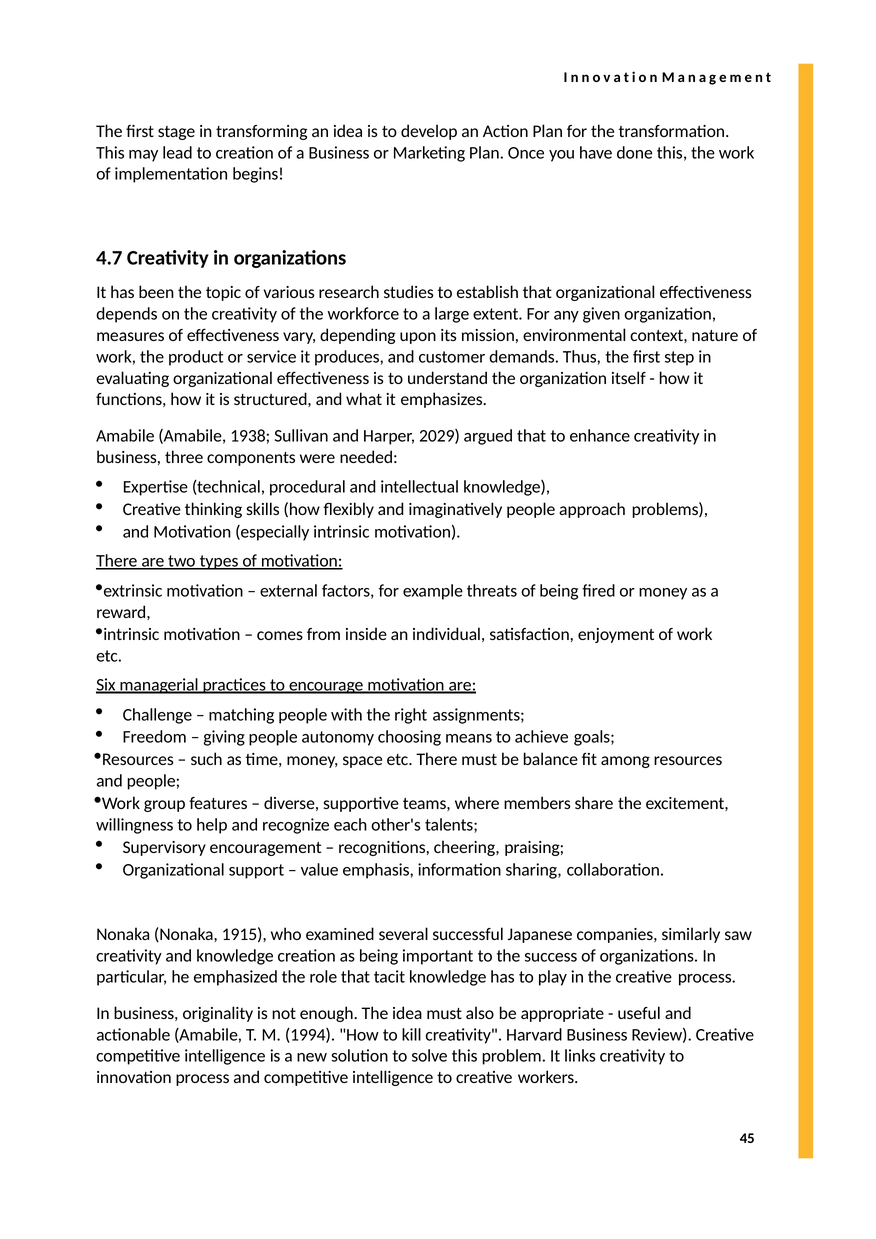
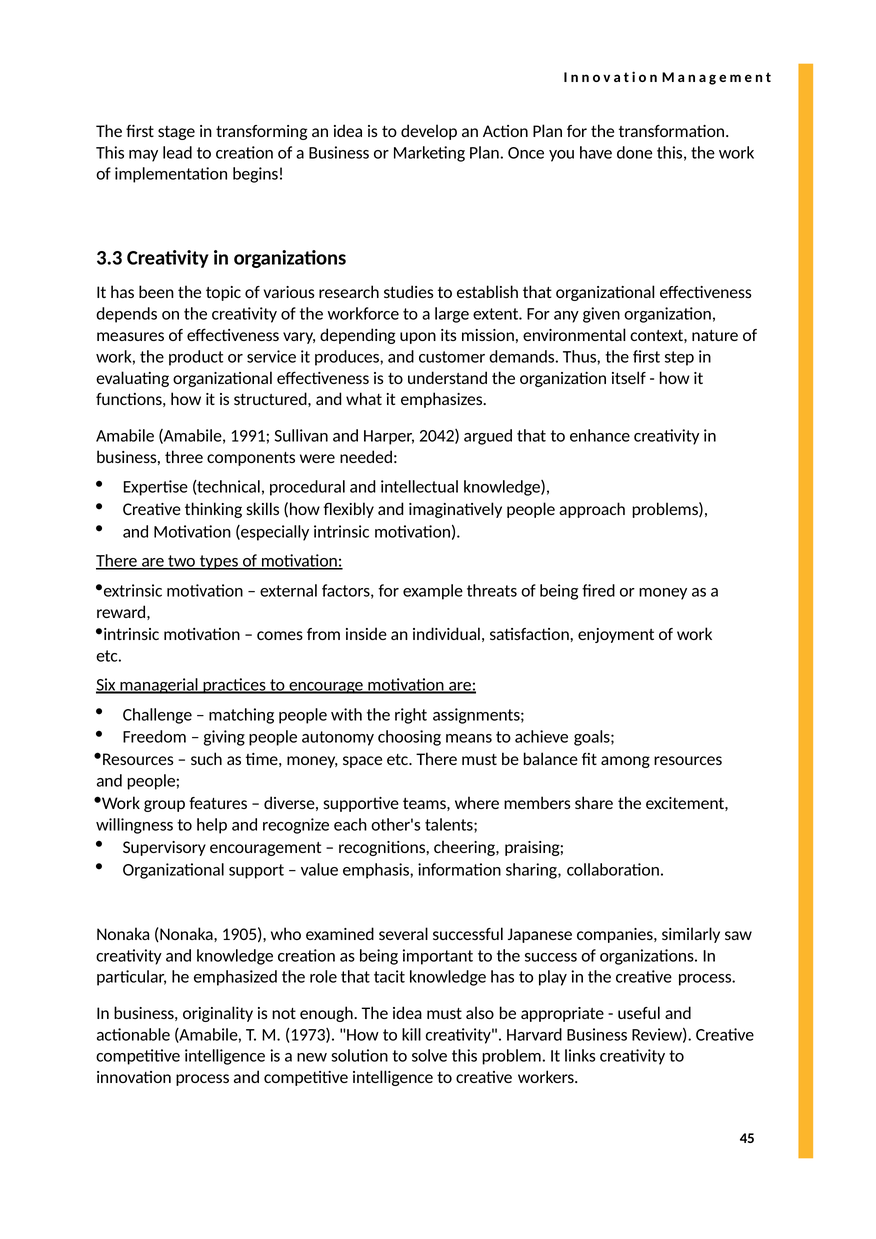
4.7: 4.7 -> 3.3
1938: 1938 -> 1991
2029: 2029 -> 2042
1915: 1915 -> 1905
1994: 1994 -> 1973
